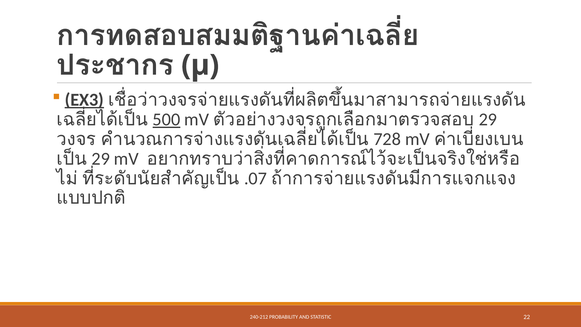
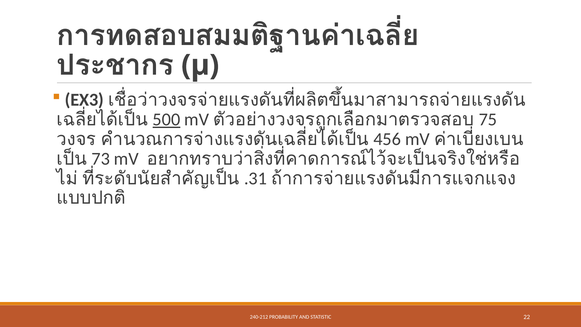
EX3 underline: present -> none
29 at (488, 119): 29 -> 75
728: 728 -> 456
29 at (101, 159): 29 -> 73
.07: .07 -> .31
